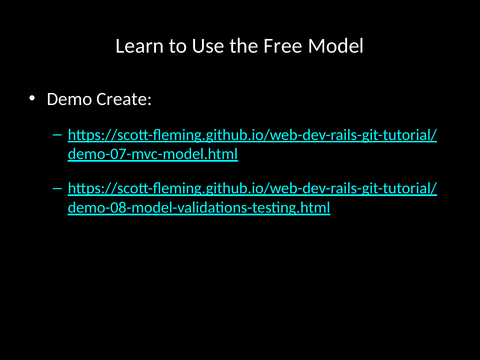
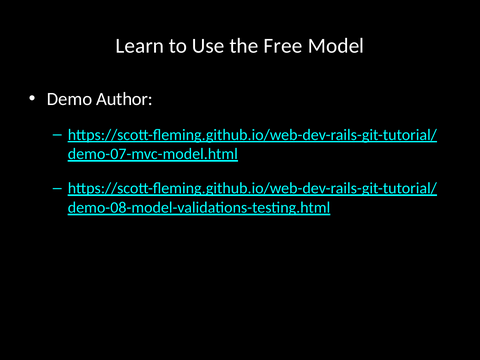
Create: Create -> Author
